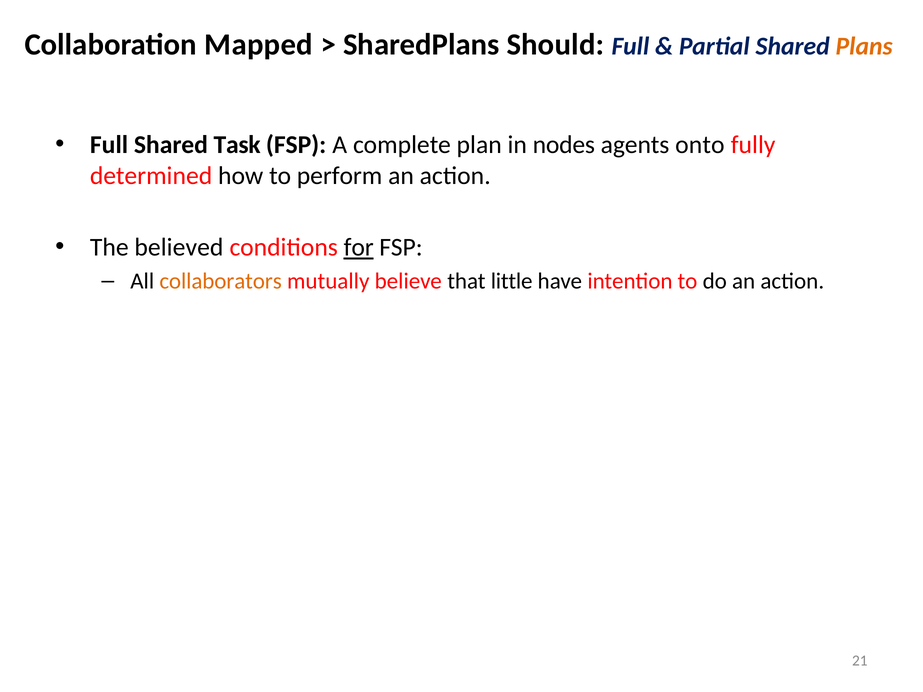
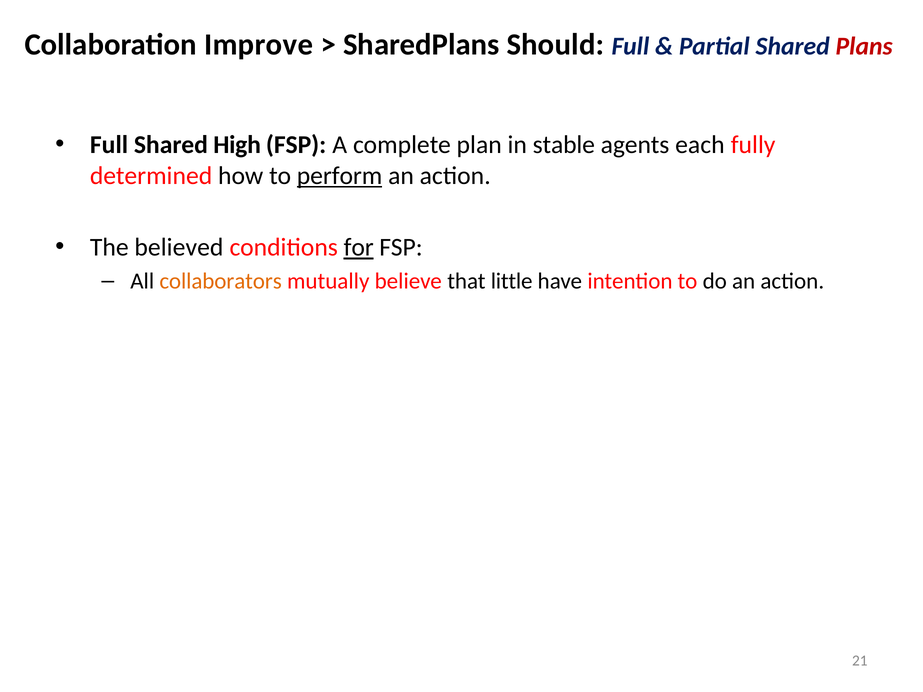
Mapped: Mapped -> Improve
Plans colour: orange -> red
Task: Task -> High
nodes: nodes -> stable
onto: onto -> each
perform underline: none -> present
